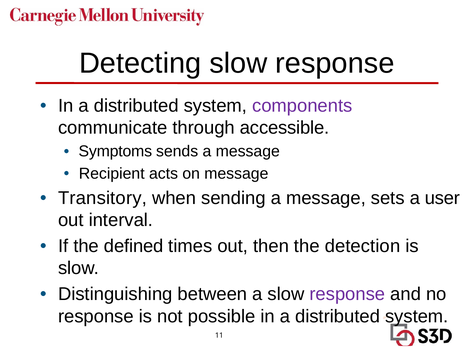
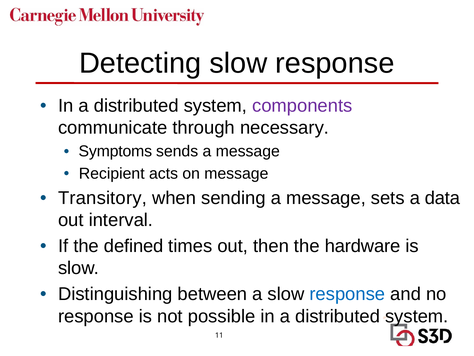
accessible: accessible -> necessary
user: user -> data
detection: detection -> hardware
response at (347, 294) colour: purple -> blue
